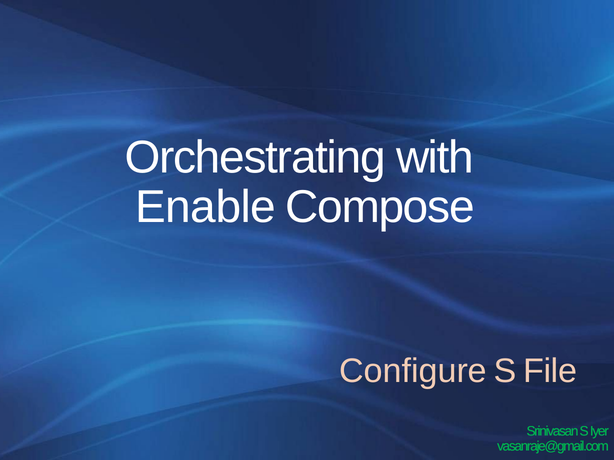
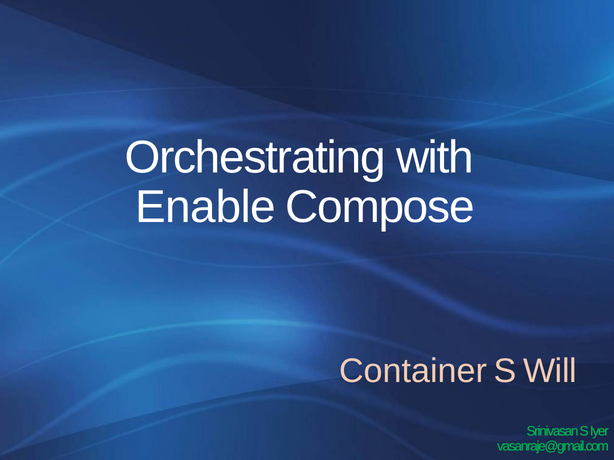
Configure: Configure -> Container
File: File -> Will
